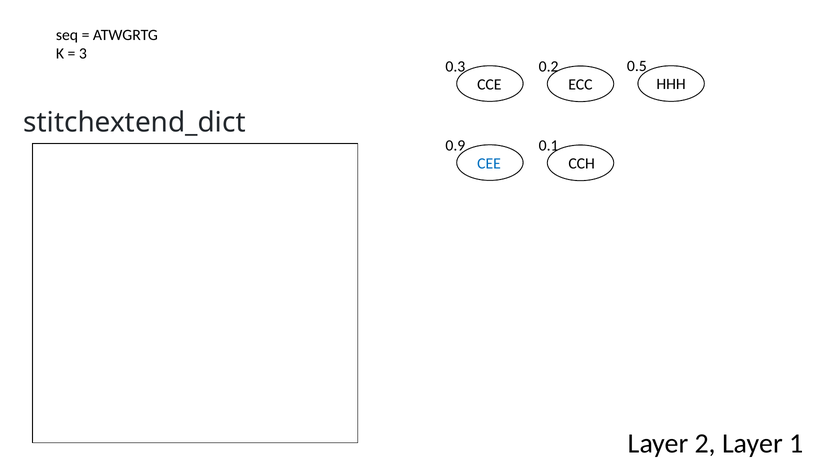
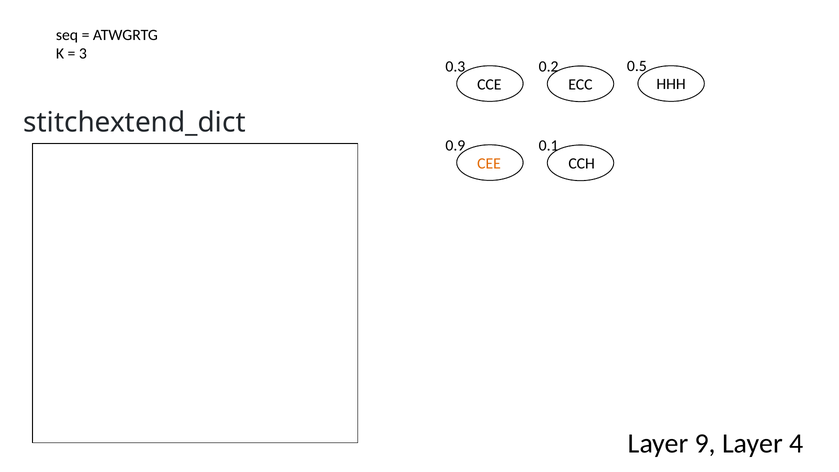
CEE colour: blue -> orange
2: 2 -> 9
1: 1 -> 4
